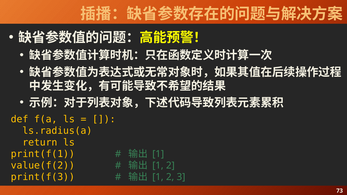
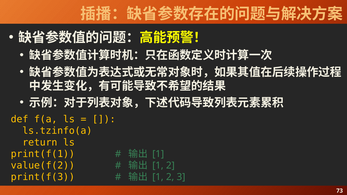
ls.radius(a: ls.radius(a -> ls.tzinfo(a
